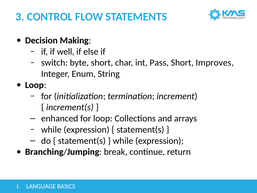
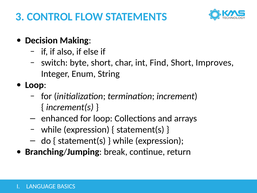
well: well -> also
Pass: Pass -> Find
